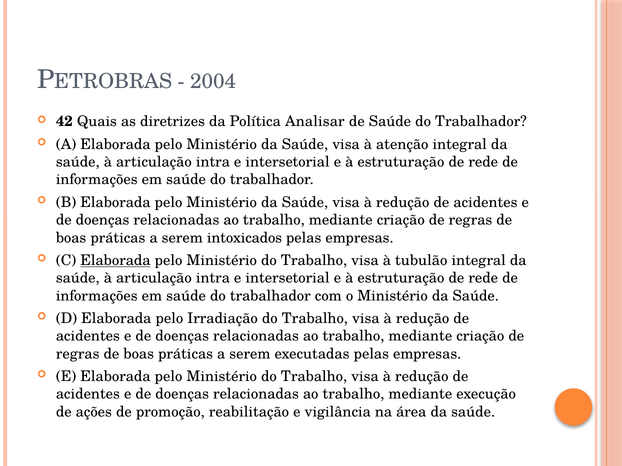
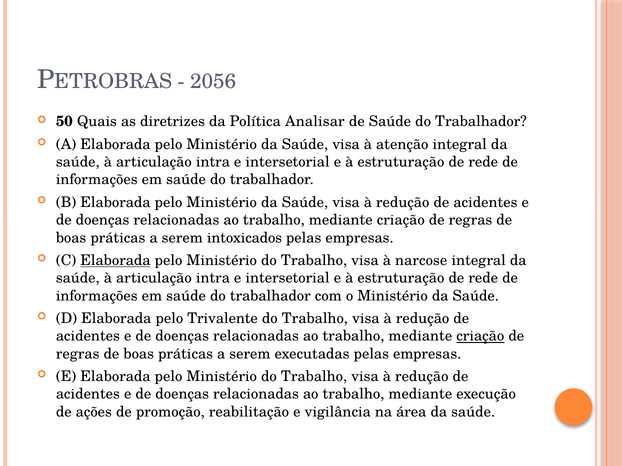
2004: 2004 -> 2056
42: 42 -> 50
tubulão: tubulão -> narcose
Irradiação: Irradiação -> Trivalente
criação at (480, 336) underline: none -> present
